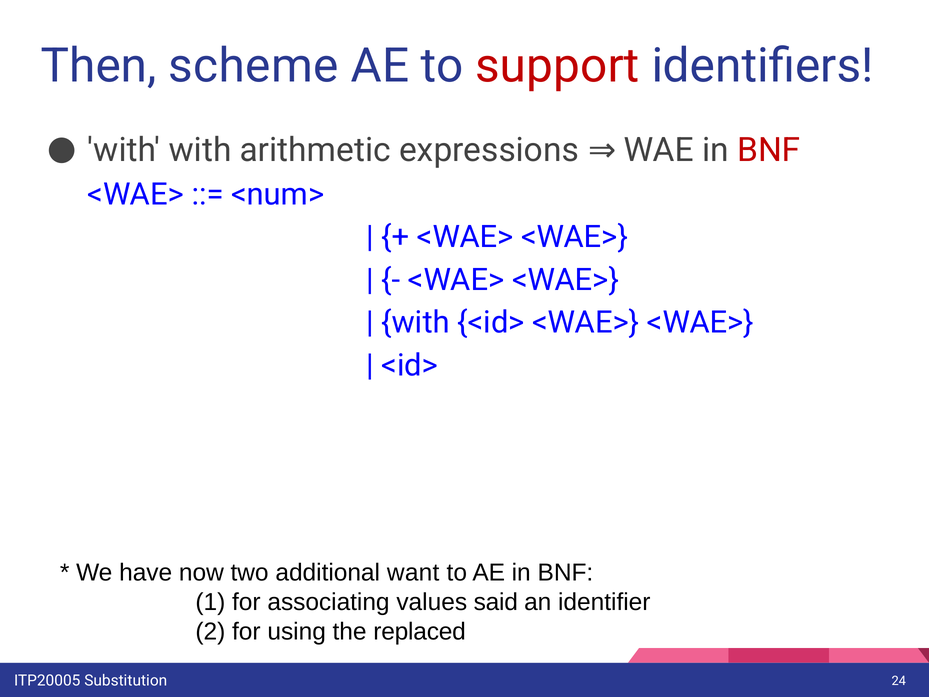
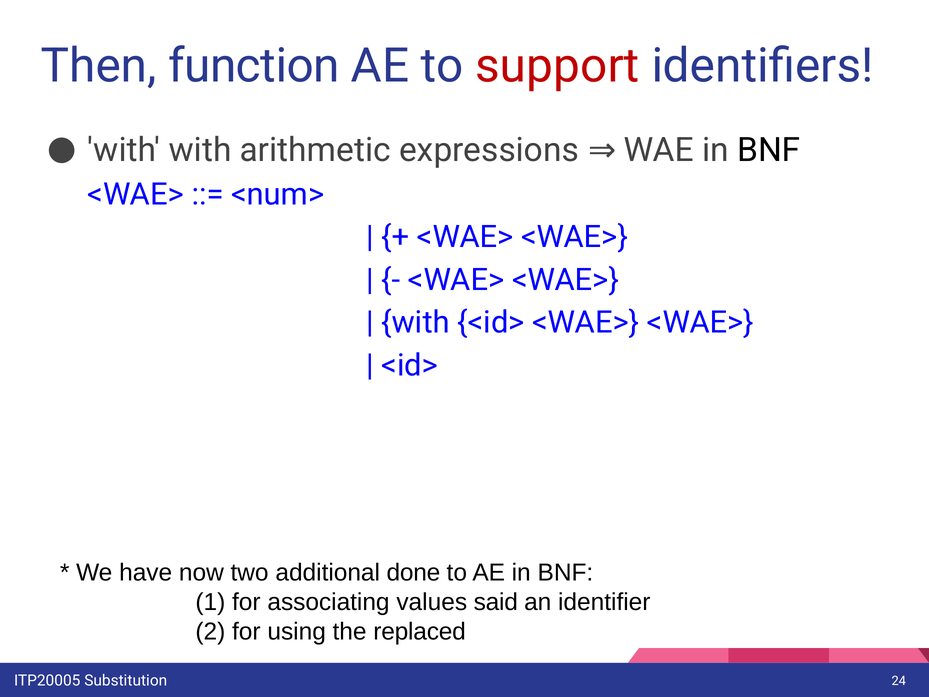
scheme: scheme -> function
BNF at (769, 150) colour: red -> black
want: want -> done
